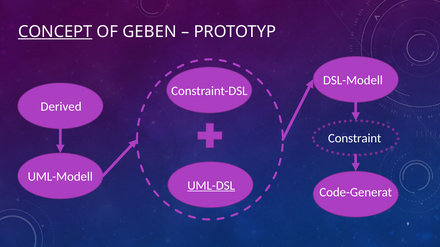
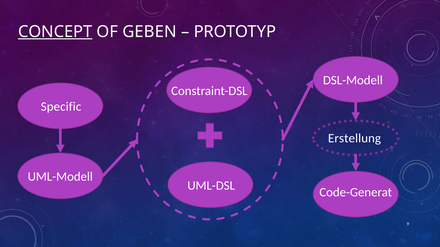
Derived: Derived -> Specific
Constraint: Constraint -> Erstellung
UML-DSL underline: present -> none
